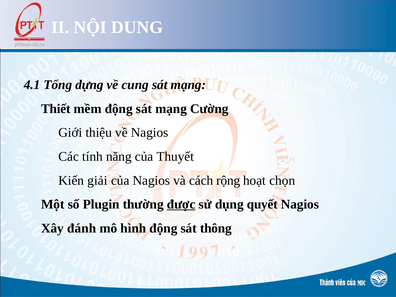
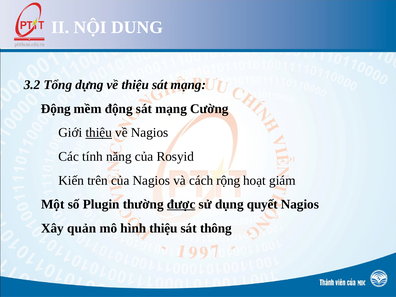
4.1: 4.1 -> 3.2
về cung: cung -> thiệu
Thiết at (56, 109): Thiết -> Động
thiệu at (99, 133) underline: none -> present
Thuyết: Thuyết -> Rosyid
giải: giải -> trên
chọn: chọn -> giám
đánh: đánh -> quản
hình động: động -> thiệu
